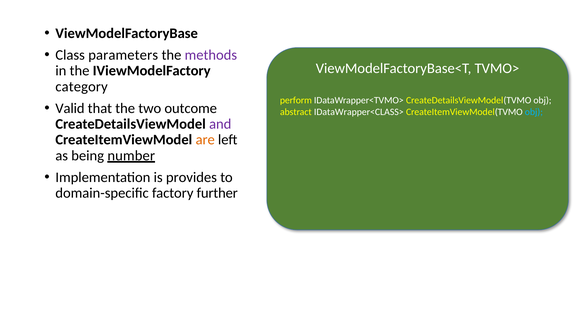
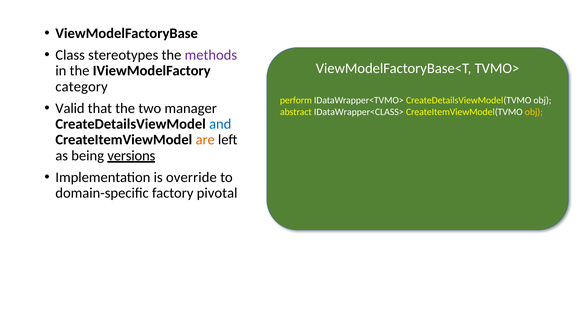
parameters: parameters -> stereotypes
outcome: outcome -> manager
obj at (534, 112) colour: light blue -> yellow
and colour: purple -> blue
number: number -> versions
provides: provides -> override
further: further -> pivotal
